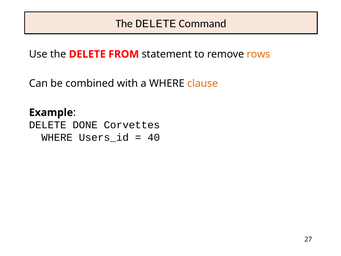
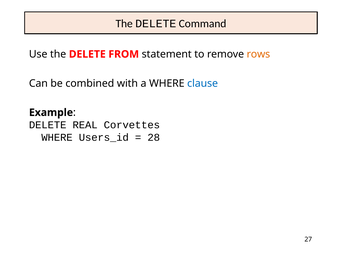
clause colour: orange -> blue
DONE: DONE -> REAL
40: 40 -> 28
